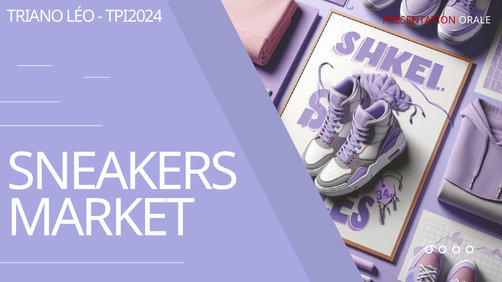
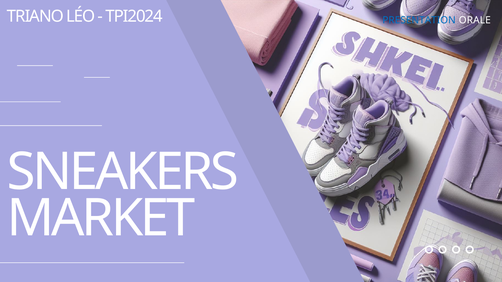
PRESENTATION colour: red -> blue
